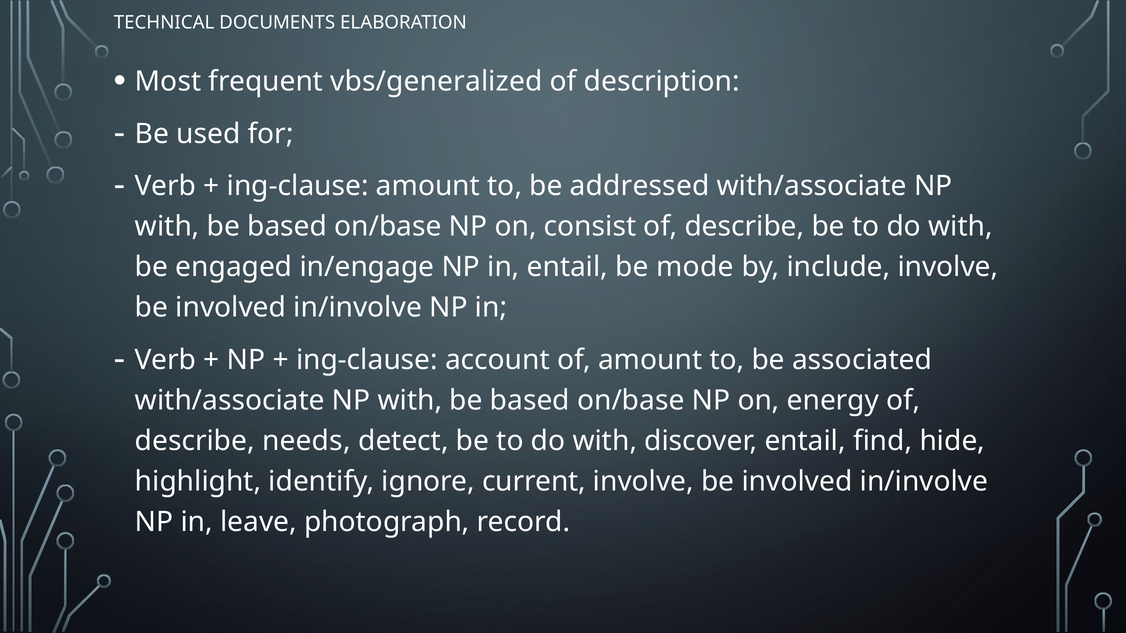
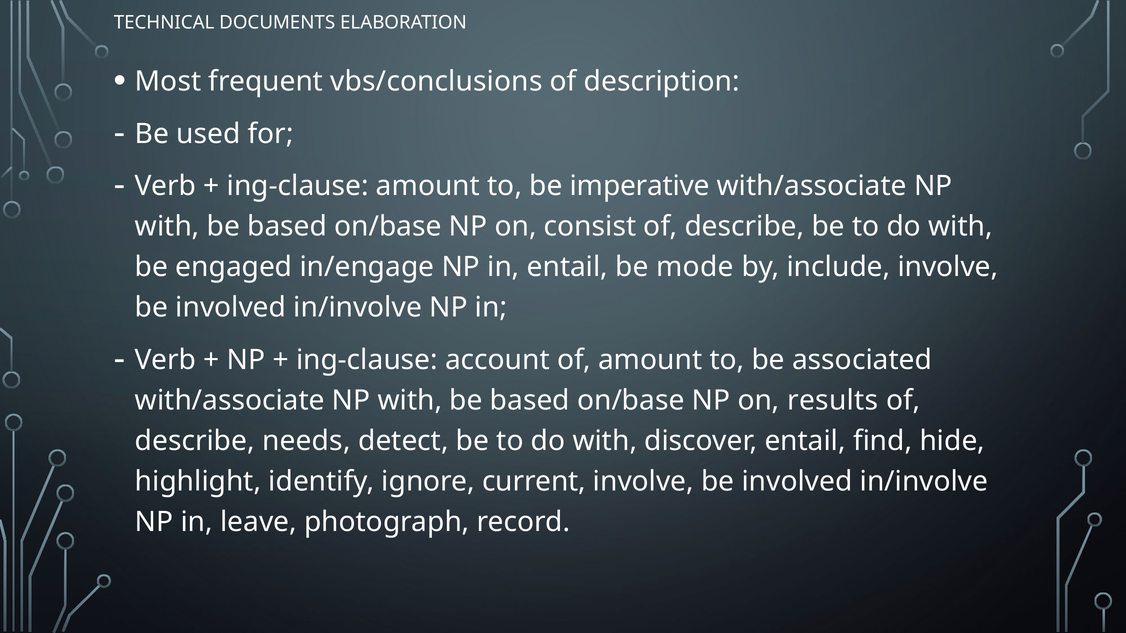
vbs/generalized: vbs/generalized -> vbs/conclusions
addressed: addressed -> imperative
energy: energy -> results
